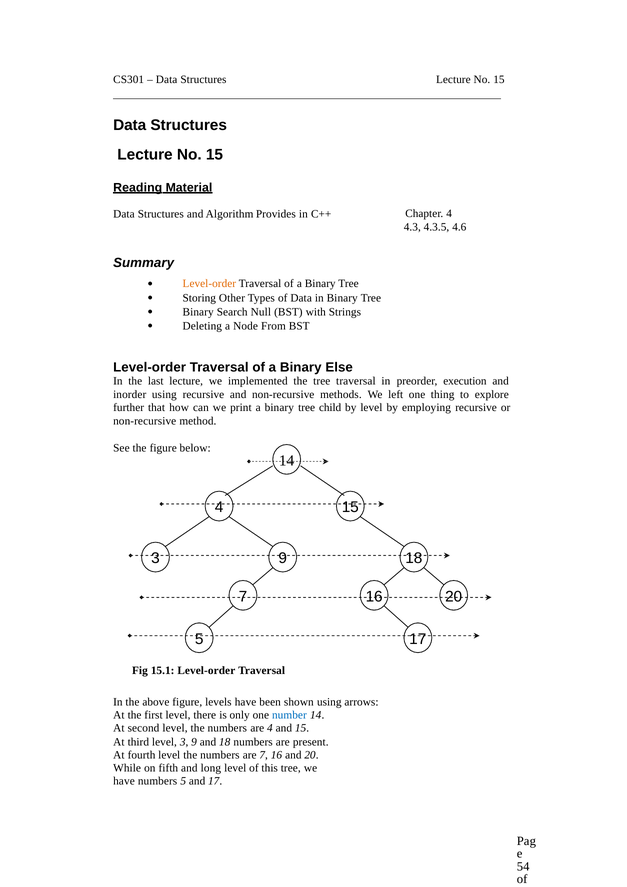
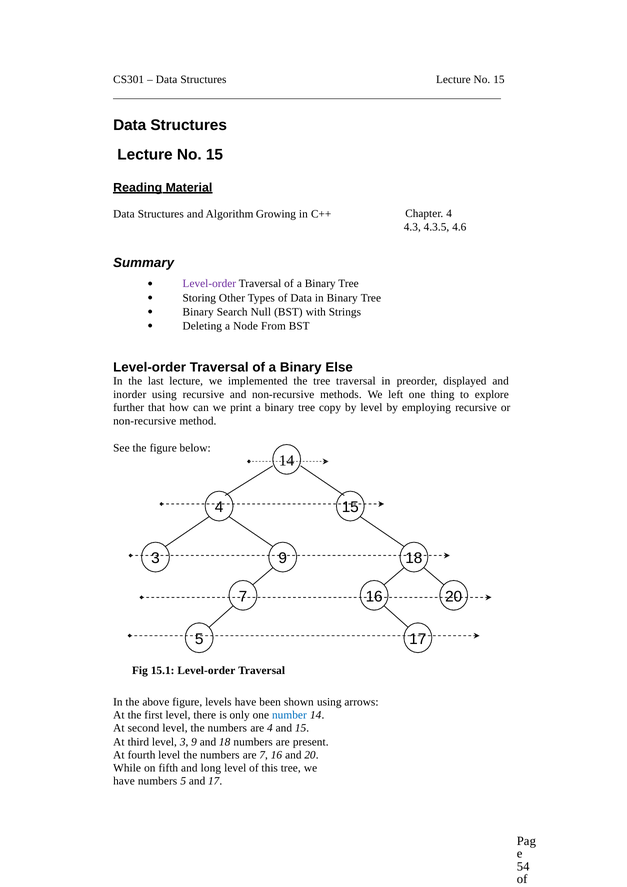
Provides: Provides -> Growing
Level-order at (209, 284) colour: orange -> purple
execution: execution -> displayed
child: child -> copy
